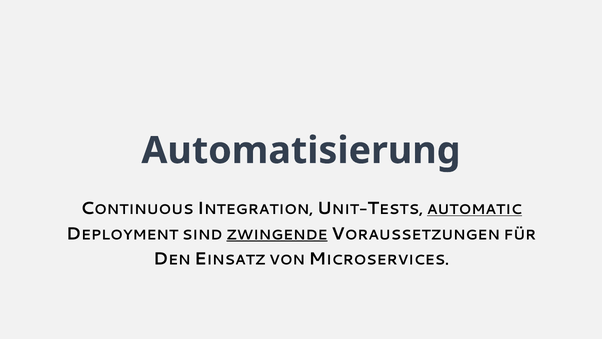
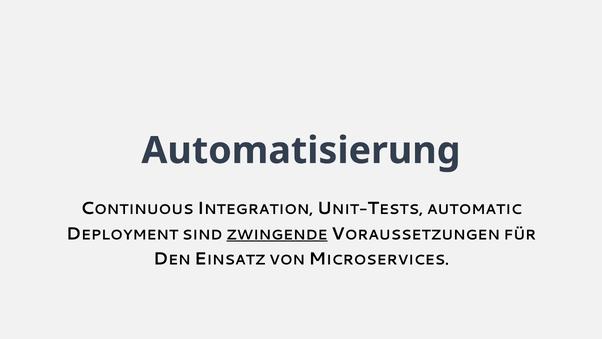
AUTOMATIC underline: present -> none
